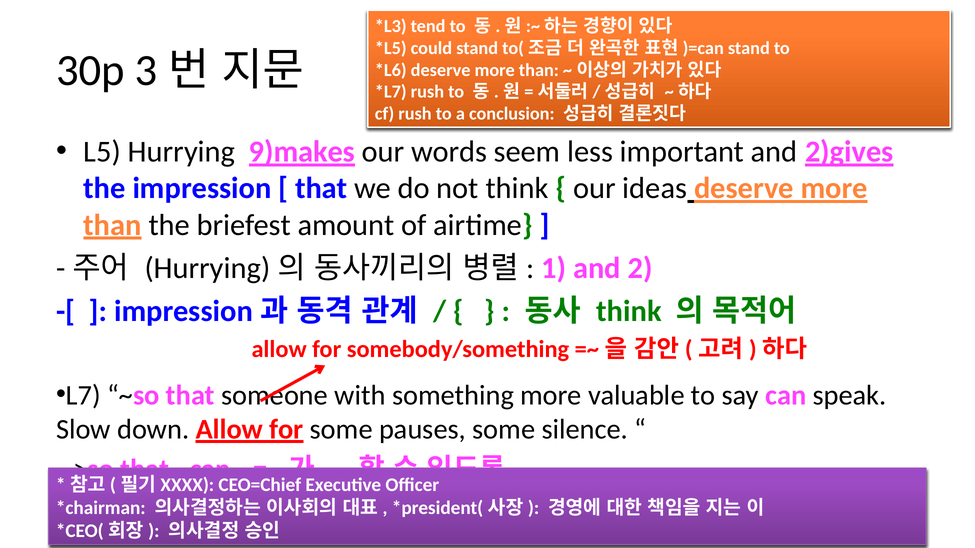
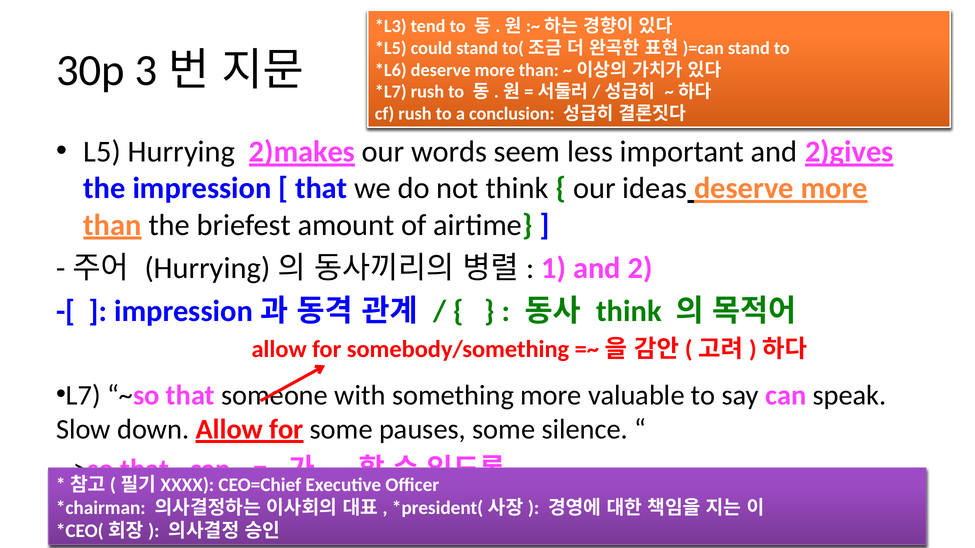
9)makes: 9)makes -> 2)makes
